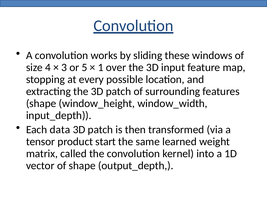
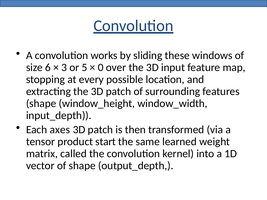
4: 4 -> 6
1: 1 -> 0
data: data -> axes
